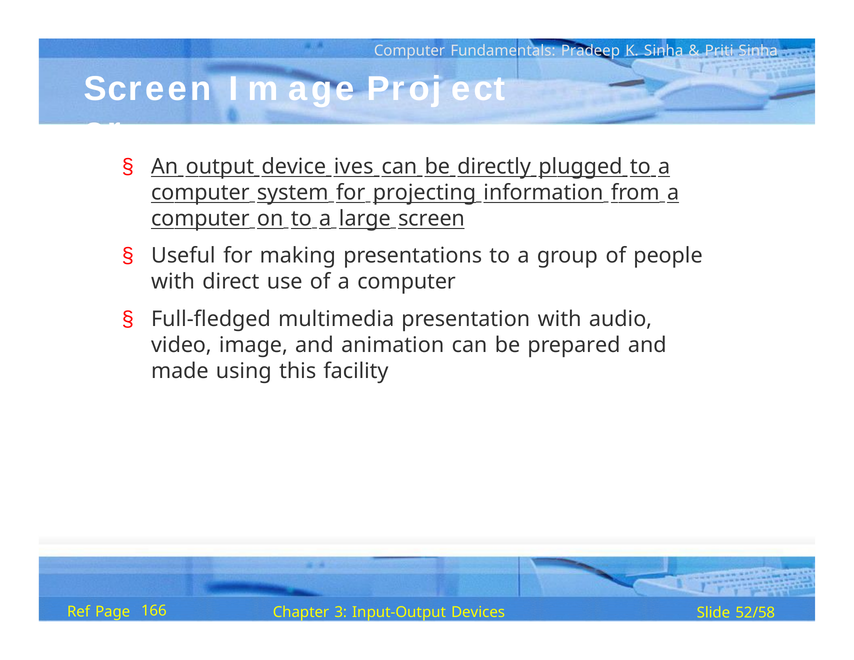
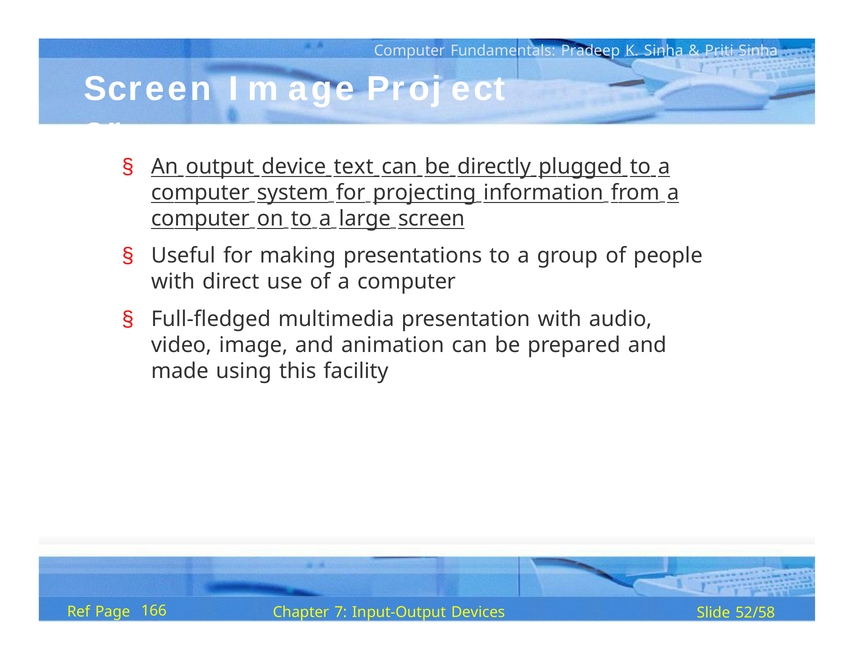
ives: ives -> text
3: 3 -> 7
